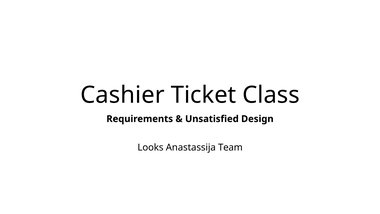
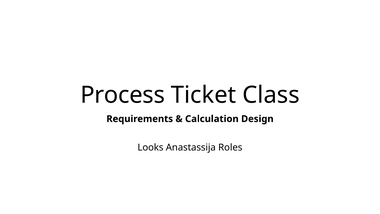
Cashier: Cashier -> Process
Unsatisfied: Unsatisfied -> Calculation
Team: Team -> Roles
